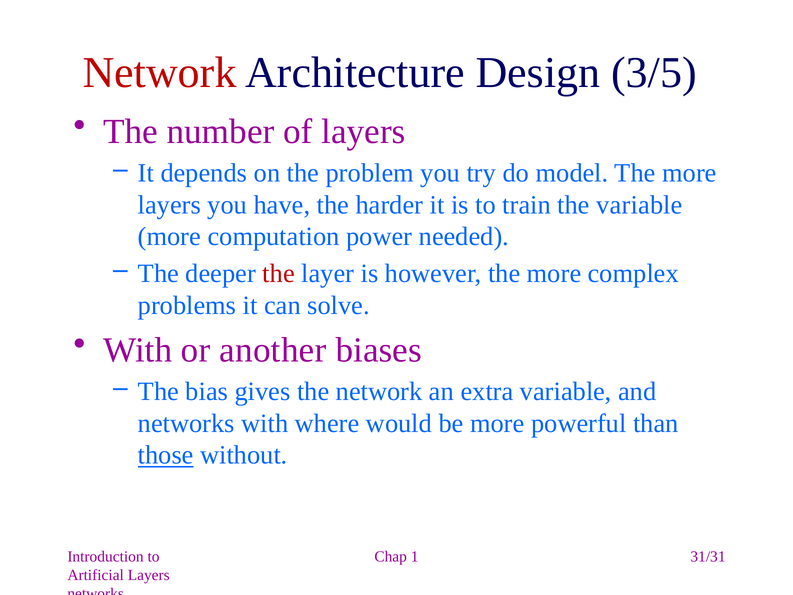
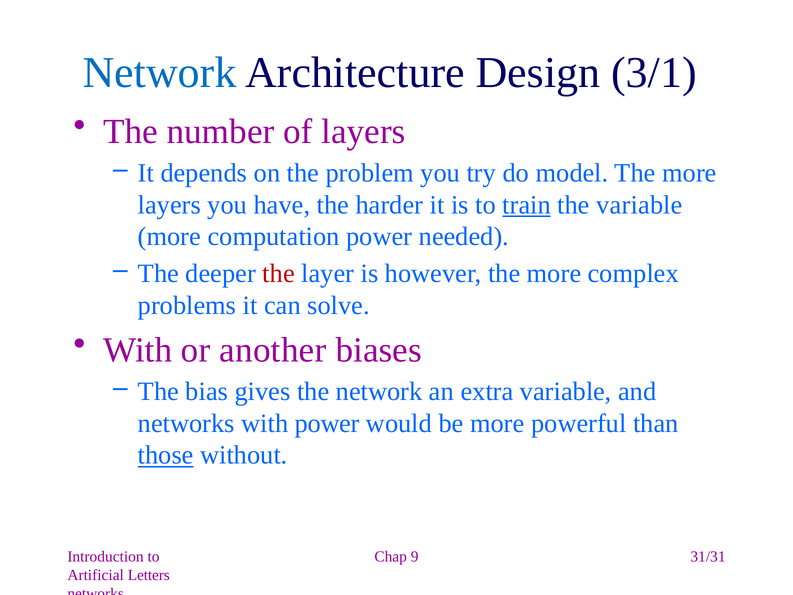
Network at (160, 73) colour: red -> blue
3/5: 3/5 -> 3/1
train underline: none -> present
with where: where -> power
1: 1 -> 9
Artificial Layers: Layers -> Letters
